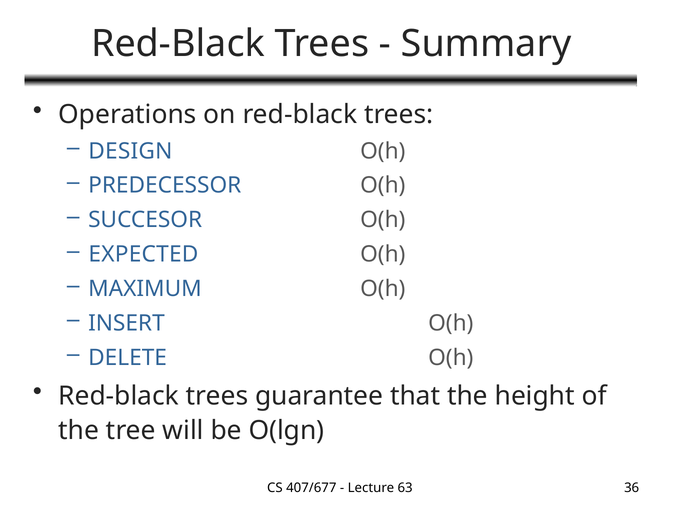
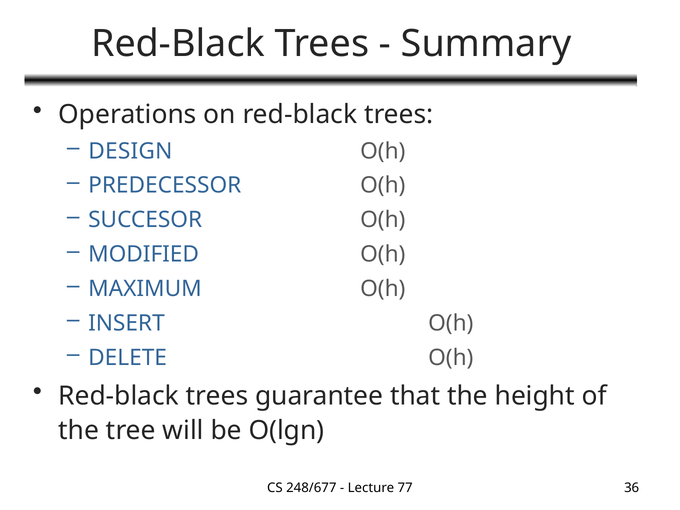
EXPECTED: EXPECTED -> MODIFIED
407/677: 407/677 -> 248/677
63: 63 -> 77
